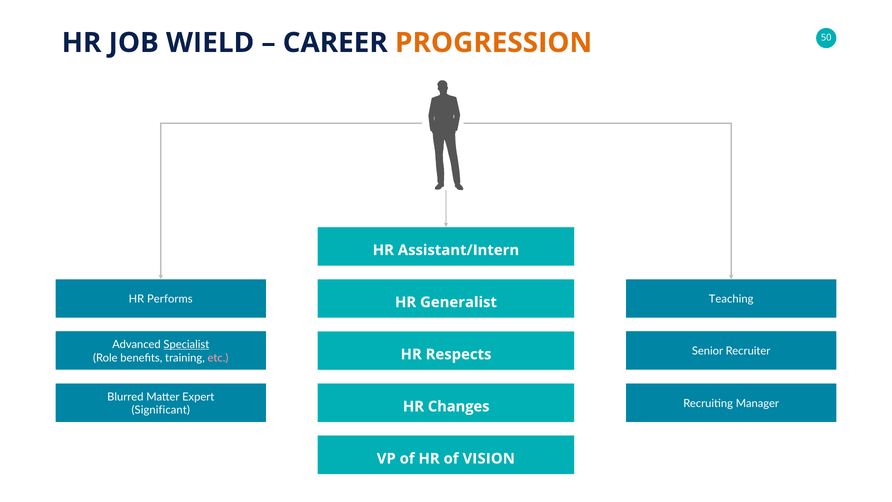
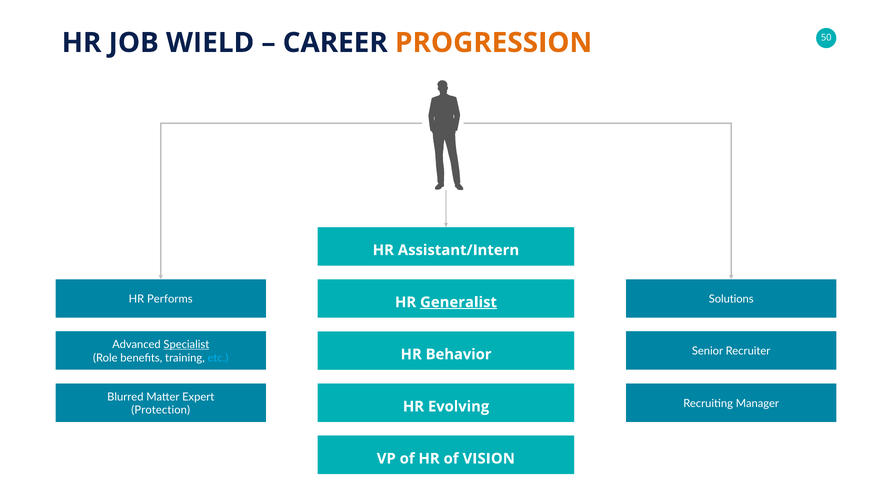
Teaching: Teaching -> Solutions
Generalist underline: none -> present
Respects: Respects -> Behavior
etc colour: pink -> light blue
Changes: Changes -> Evolving
Significant: Significant -> Protection
